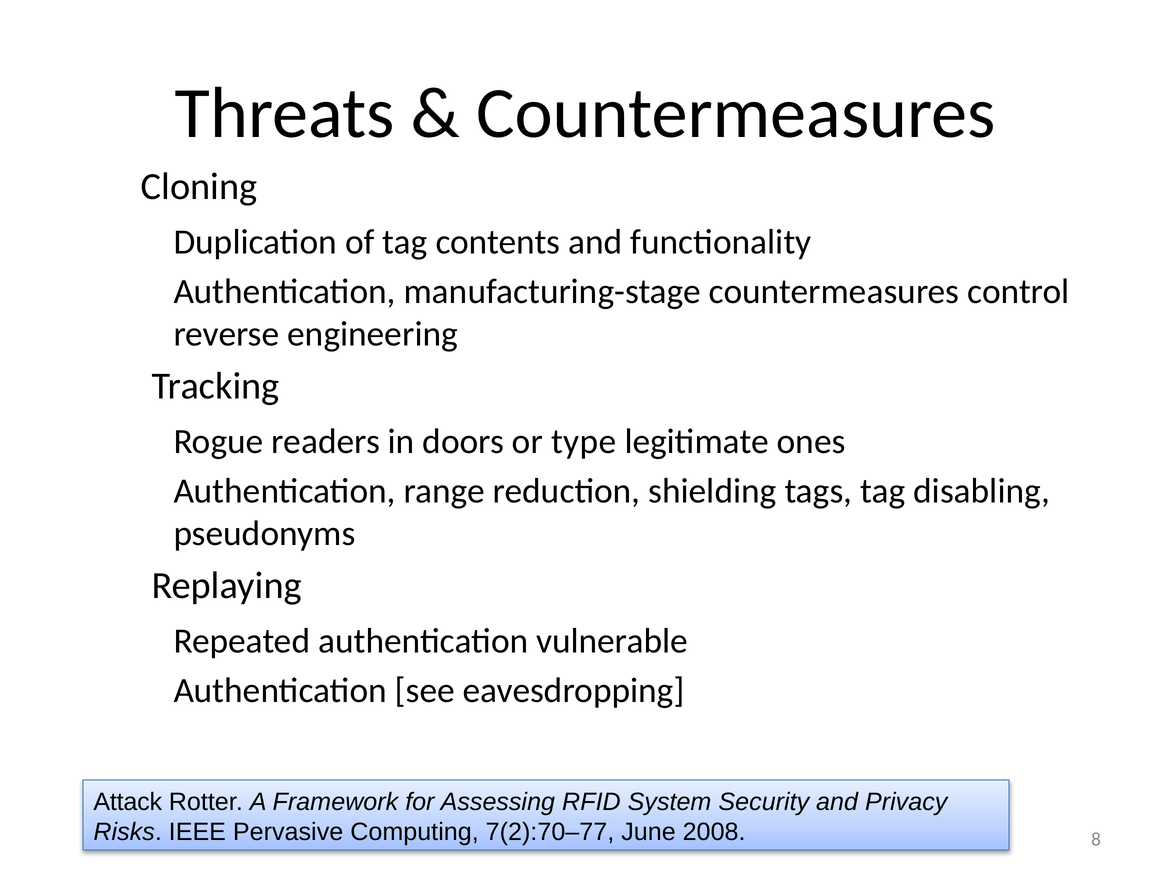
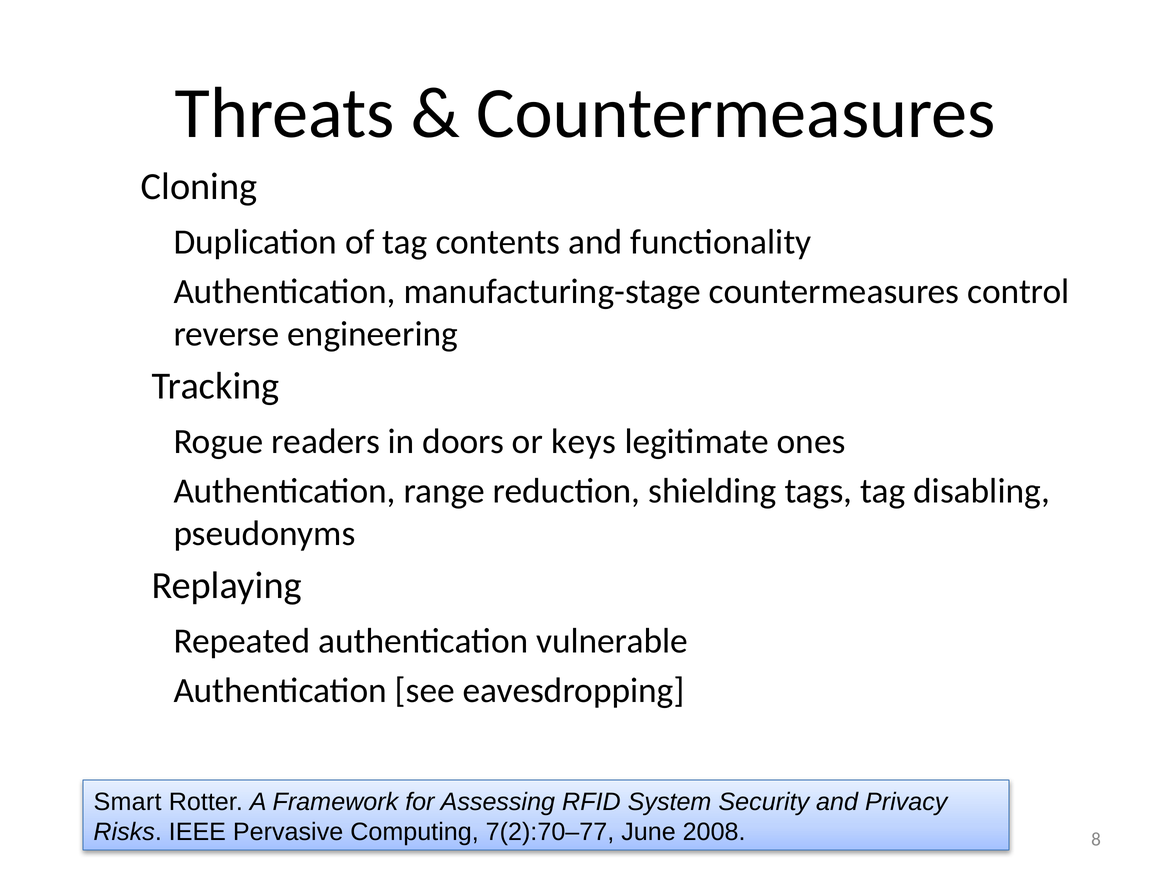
type: type -> keys
Attack: Attack -> Smart
